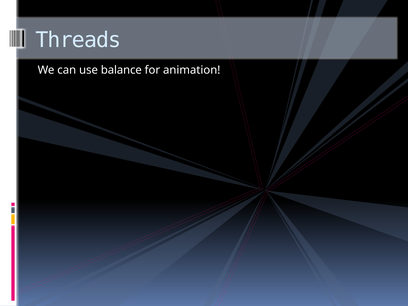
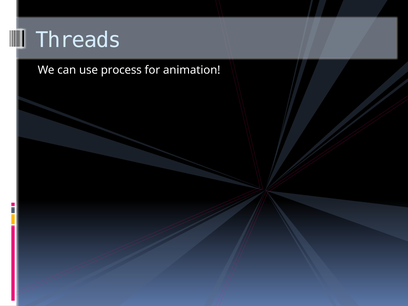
balance: balance -> process
